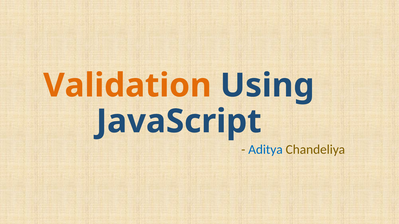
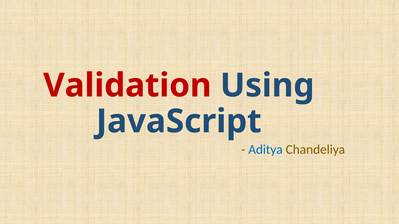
Validation colour: orange -> red
